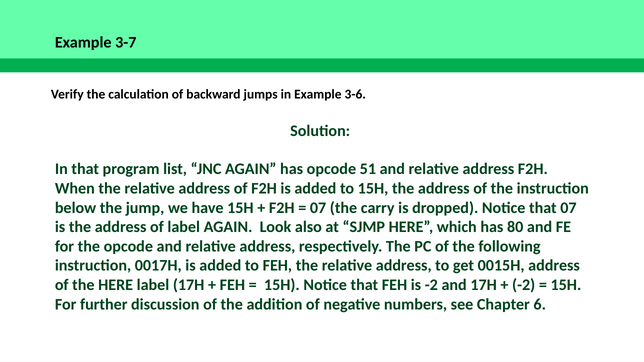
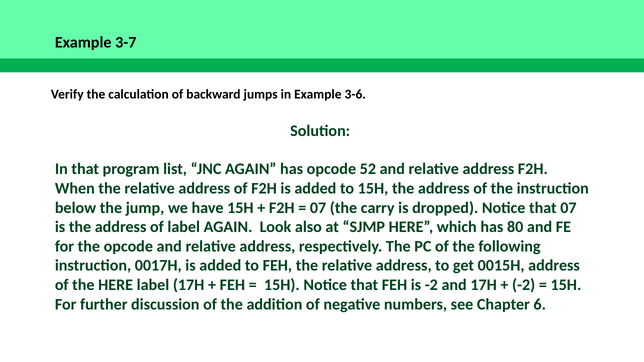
51: 51 -> 52
